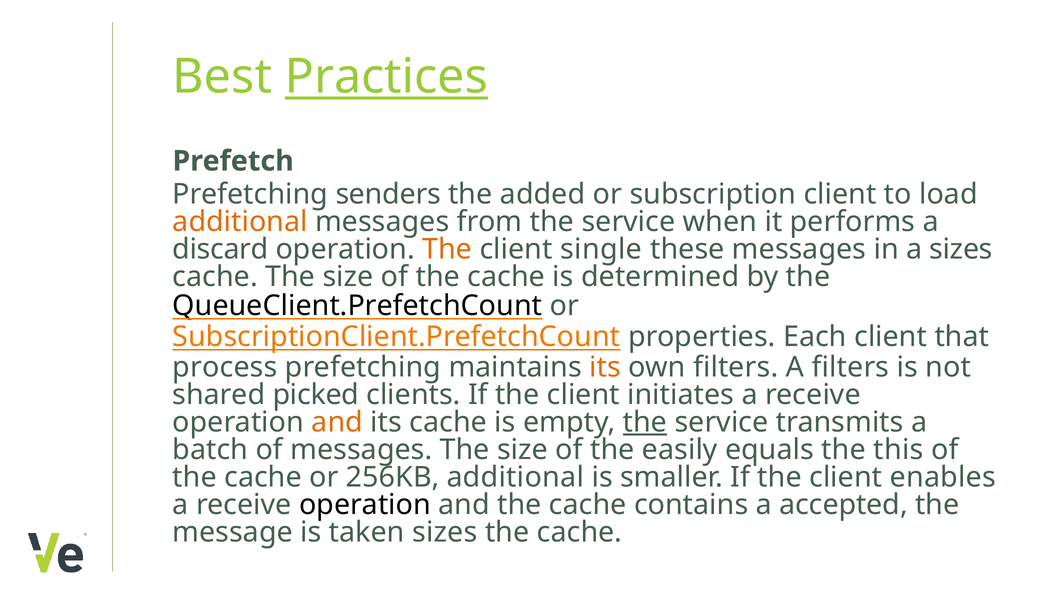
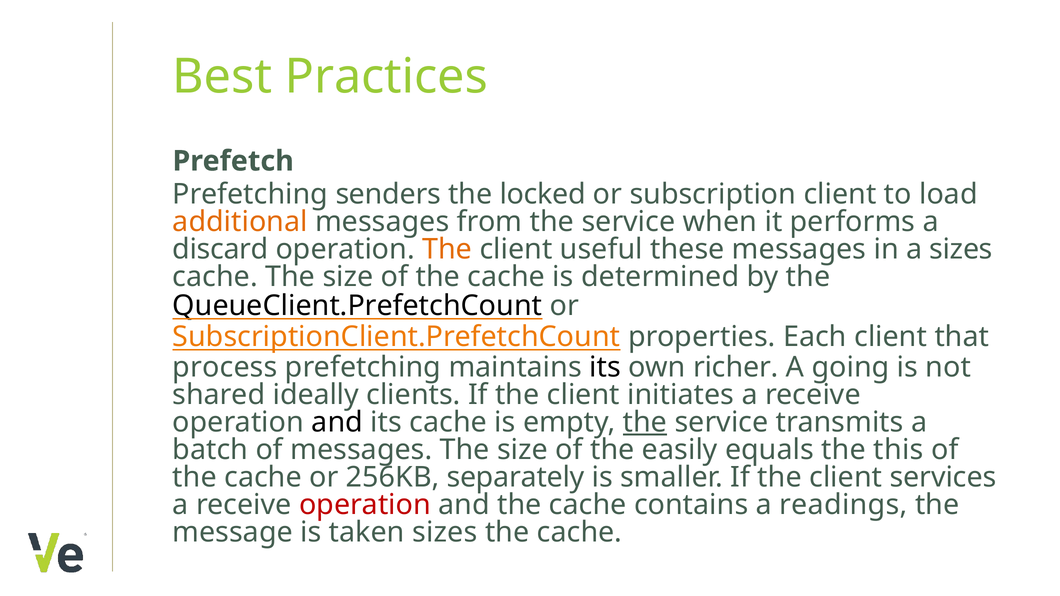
Practices underline: present -> none
added: added -> locked
single: single -> useful
its at (605, 367) colour: orange -> black
own filters: filters -> richer
A filters: filters -> going
picked: picked -> ideally
and at (337, 422) colour: orange -> black
256KB additional: additional -> separately
enables: enables -> services
operation at (365, 505) colour: black -> red
accepted: accepted -> readings
